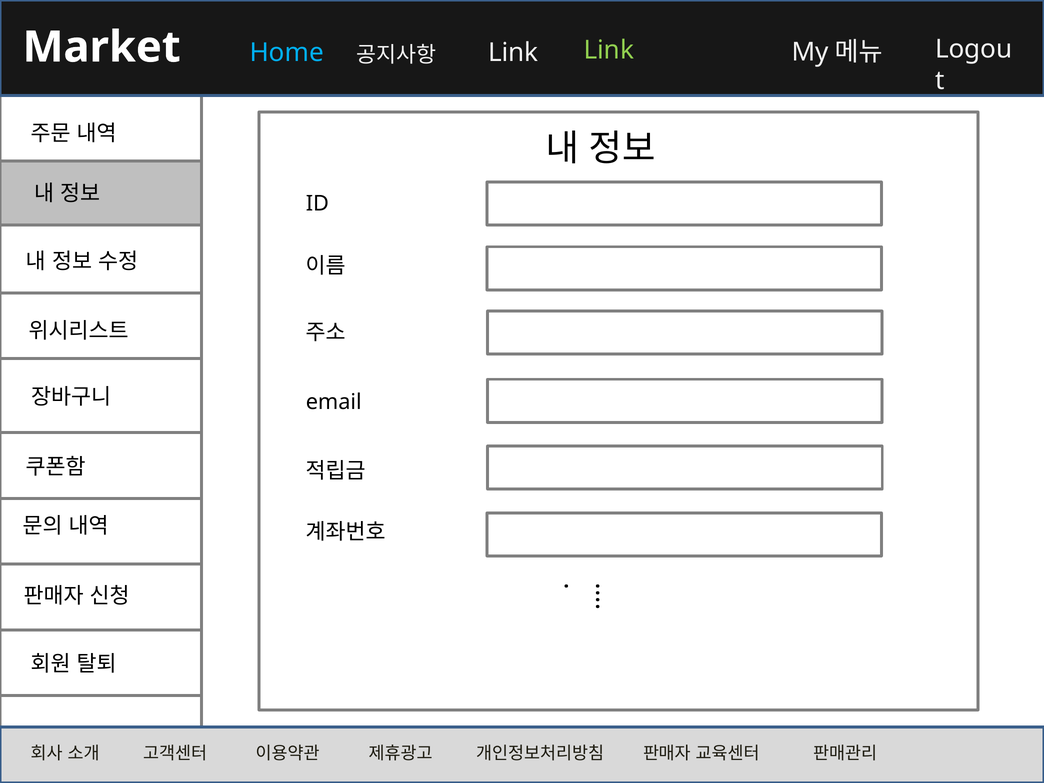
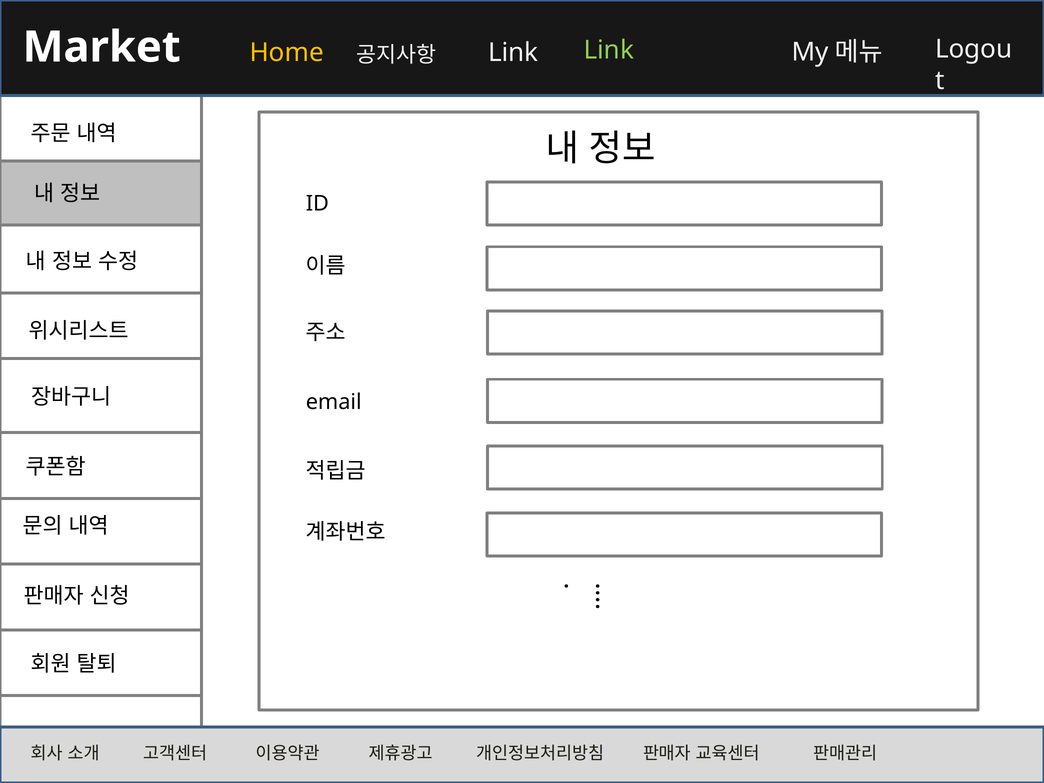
Home colour: light blue -> yellow
